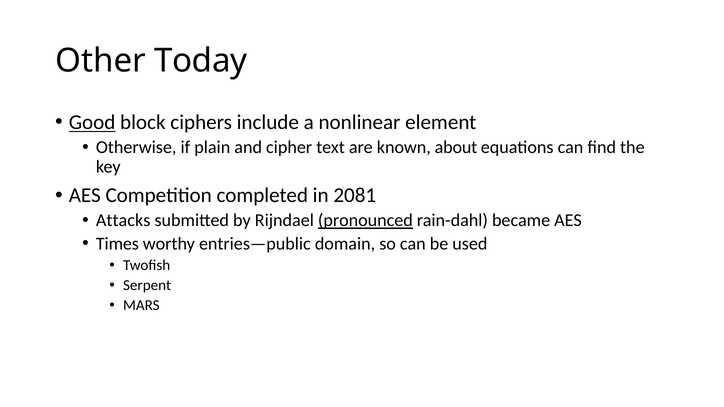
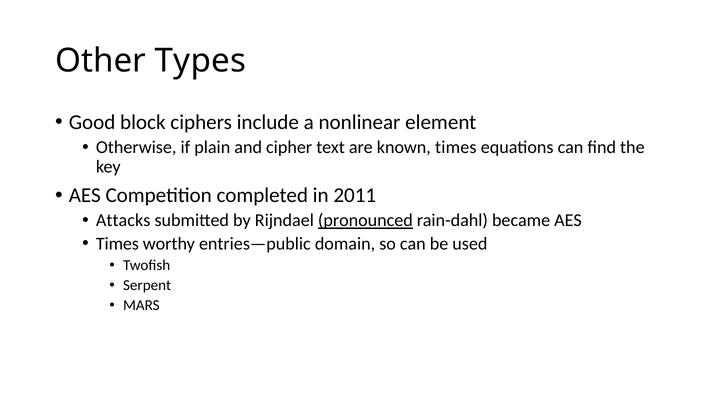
Today: Today -> Types
Good underline: present -> none
known about: about -> times
2081: 2081 -> 2011
